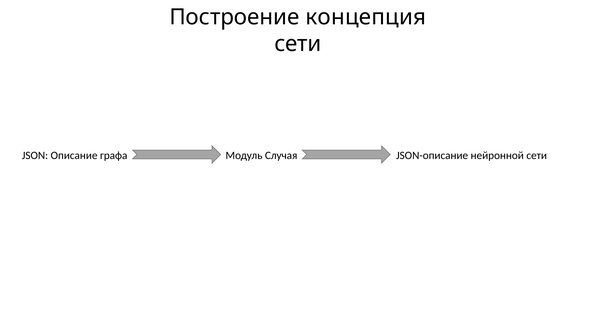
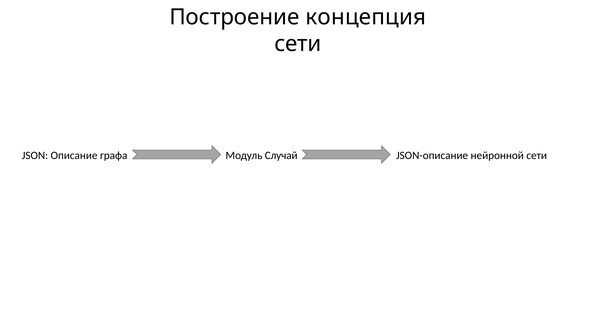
Случая: Случая -> Случай
